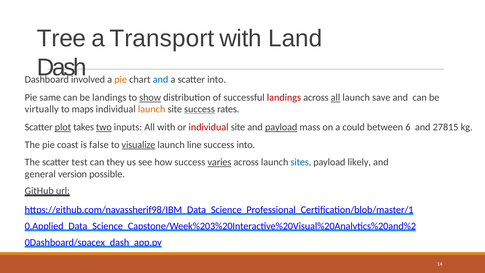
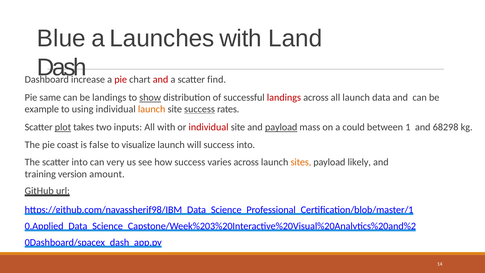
Tree: Tree -> Blue
Transport: Transport -> Launches
involved: involved -> increase
pie at (121, 80) colour: orange -> red
and at (161, 80) colour: blue -> red
scatter into: into -> find
all at (335, 98) underline: present -> none
save: save -> data
virtually: virtually -> example
maps: maps -> using
two underline: present -> none
6: 6 -> 1
27815: 27815 -> 68298
visualize underline: present -> none
line: line -> will
scatter test: test -> into
they: they -> very
varies underline: present -> none
sites colour: blue -> orange
general: general -> training
possible: possible -> amount
